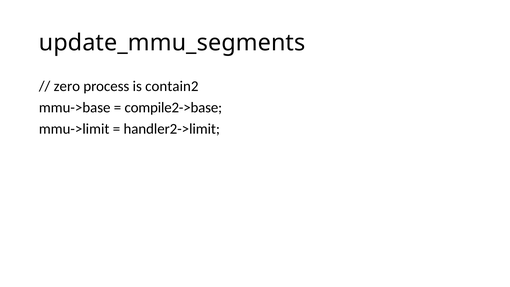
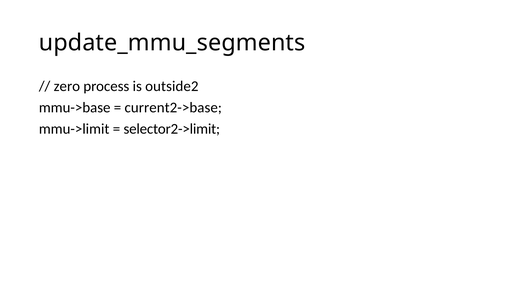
contain2: contain2 -> outside2
compile2->base: compile2->base -> current2->base
handler2->limit: handler2->limit -> selector2->limit
